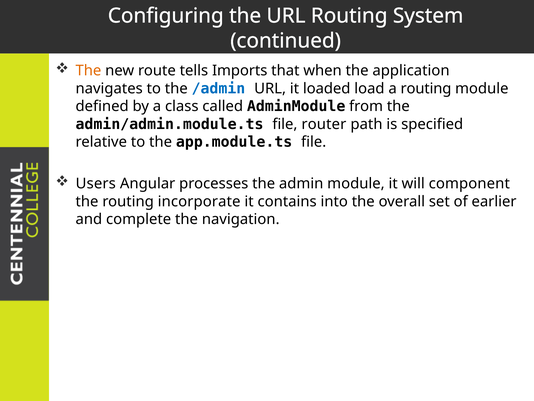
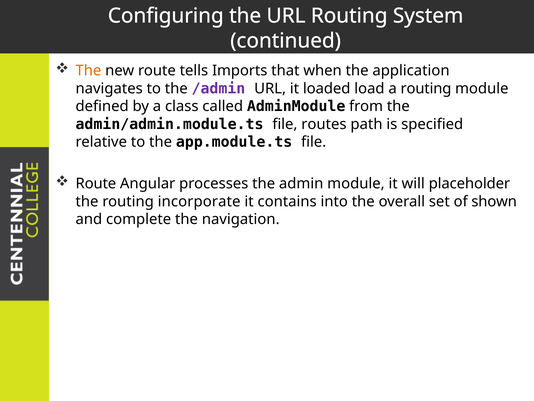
/admin colour: blue -> purple
router: router -> routes
Users at (96, 183): Users -> Route
component: component -> placeholder
earlier: earlier -> shown
